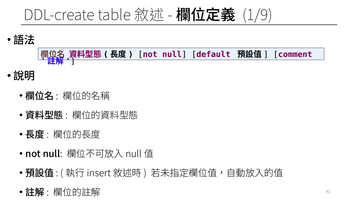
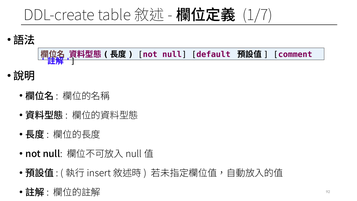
1/9: 1/9 -> 1/7
